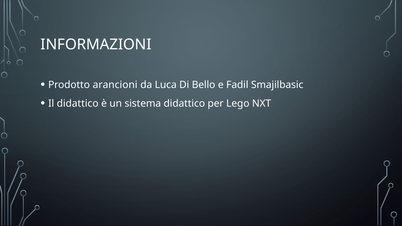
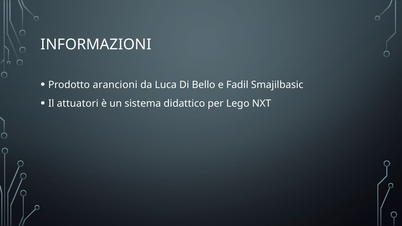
Il didattico: didattico -> attuatori
